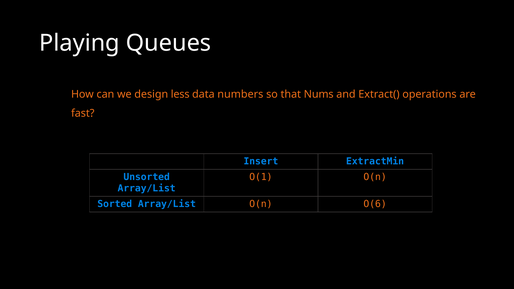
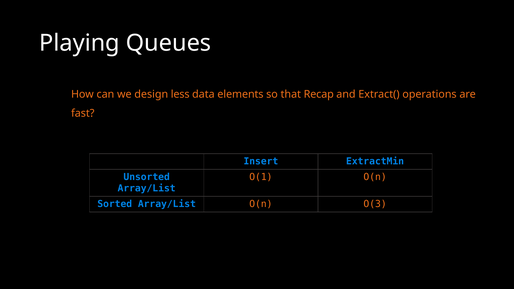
numbers: numbers -> elements
Nums: Nums -> Recap
O(6: O(6 -> O(3
